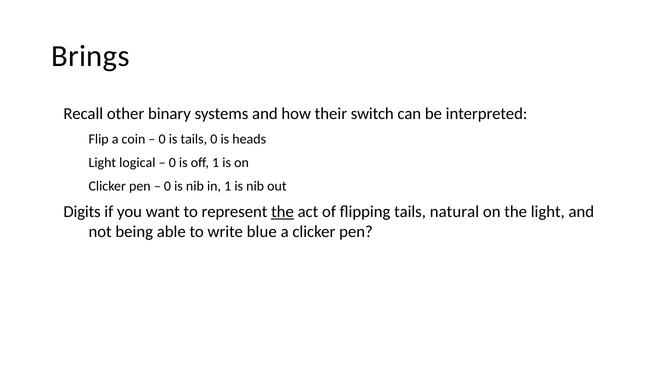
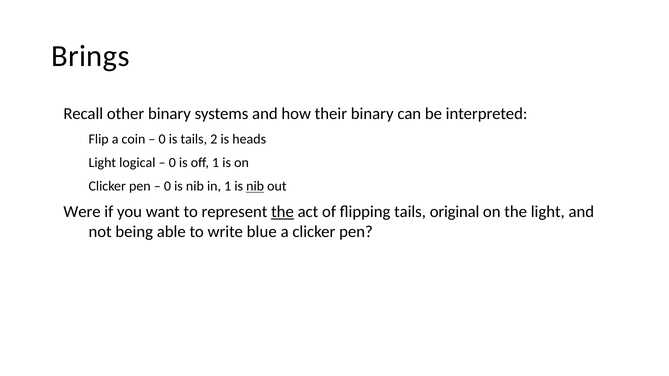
their switch: switch -> binary
tails 0: 0 -> 2
nib at (255, 186) underline: none -> present
Digits: Digits -> Were
natural: natural -> original
